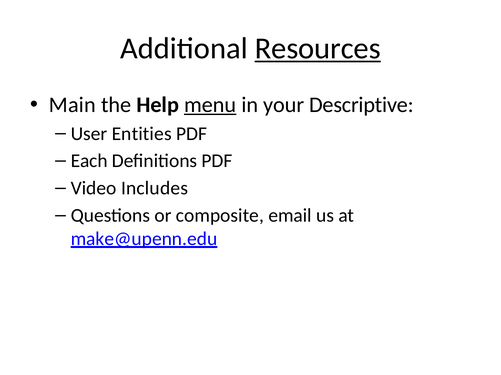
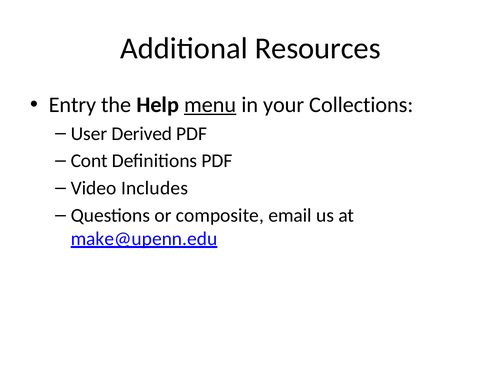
Resources underline: present -> none
Main: Main -> Entry
Descriptive: Descriptive -> Collections
Entities: Entities -> Derived
Each: Each -> Cont
